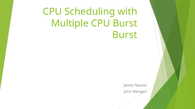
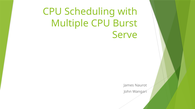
Burst at (125, 35): Burst -> Serve
